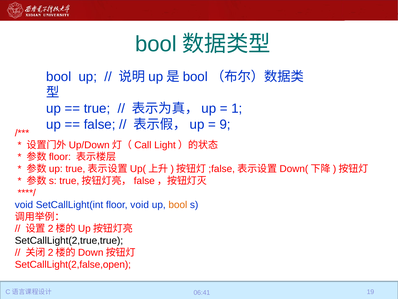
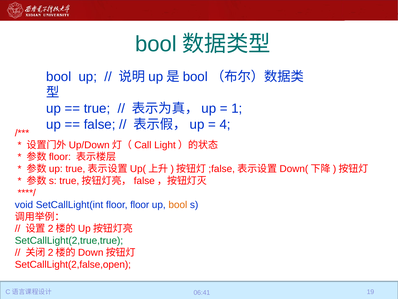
9: 9 -> 4
floor void: void -> floor
SetCallLight(2,true,true colour: black -> green
